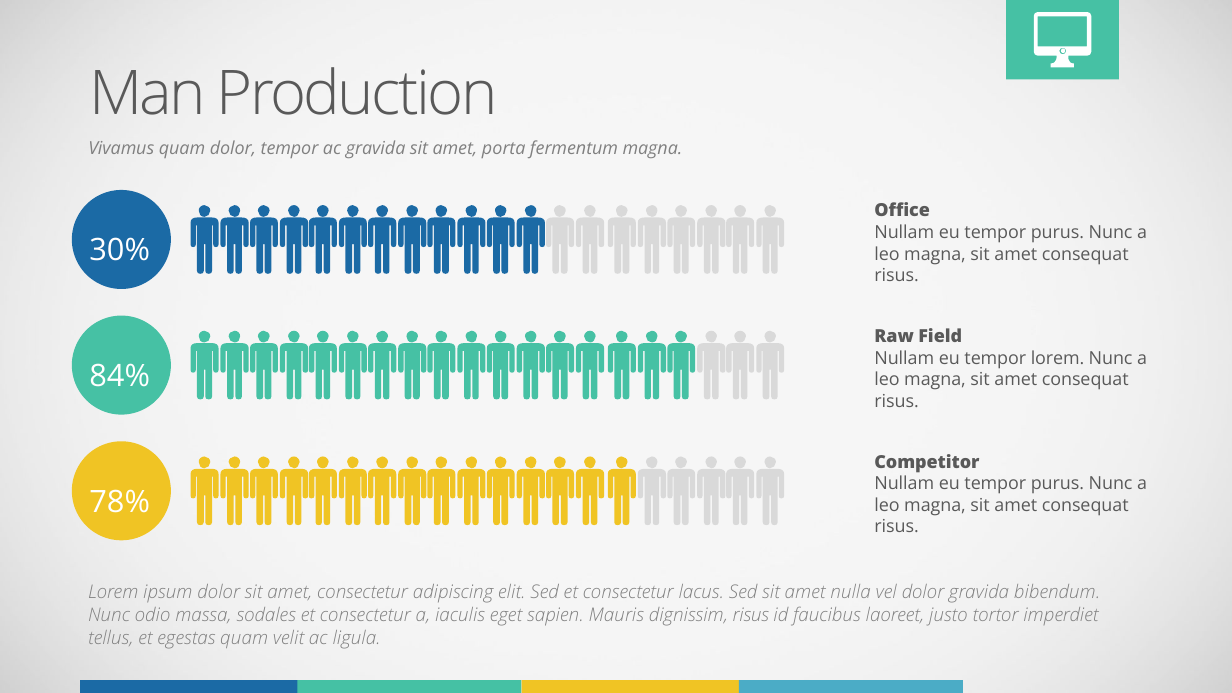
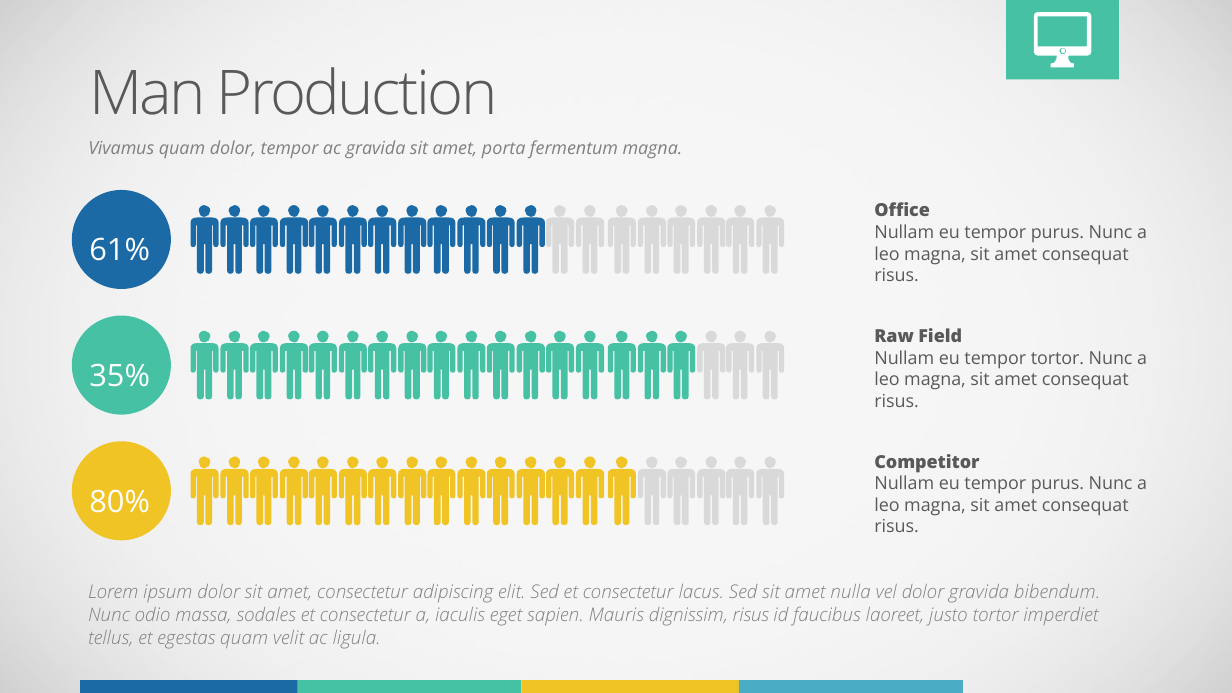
30%: 30% -> 61%
tempor lorem: lorem -> tortor
84%: 84% -> 35%
78%: 78% -> 80%
